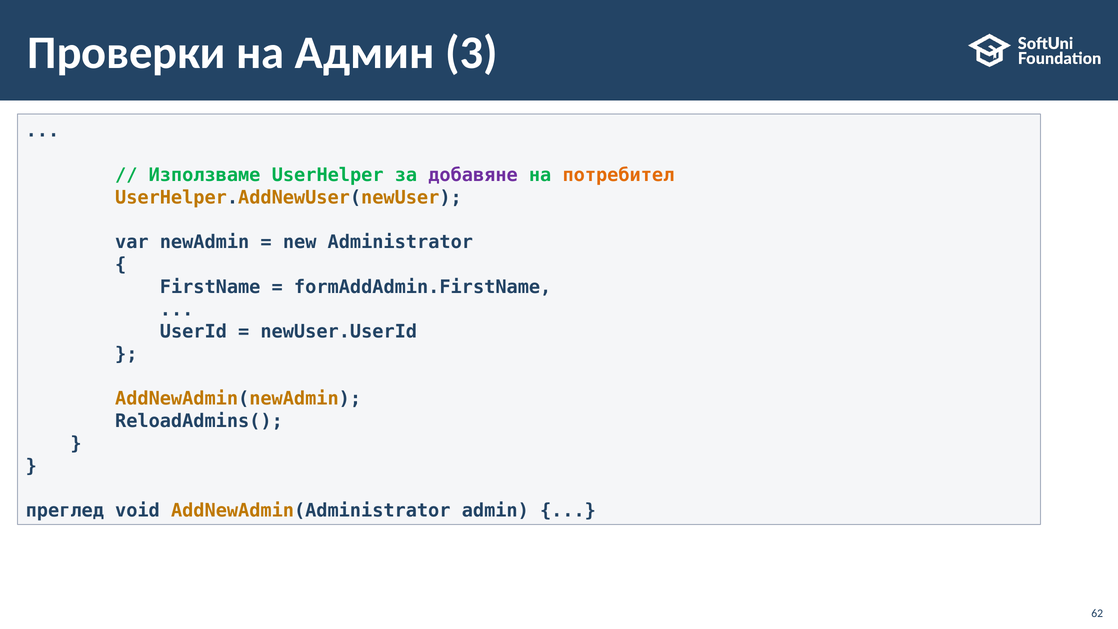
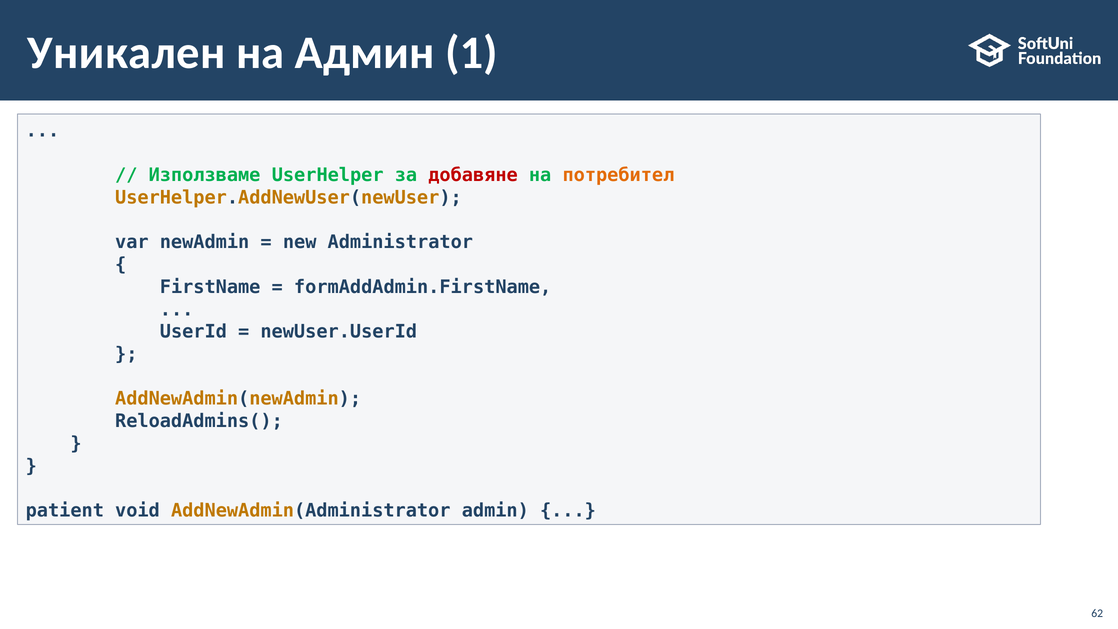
Проверки: Проверки -> Уникален
3: 3 -> 1
добавяне colour: purple -> red
преглед: преглед -> patient
